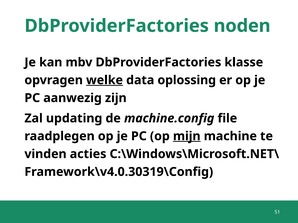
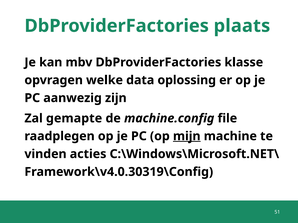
noden: noden -> plaats
welke underline: present -> none
updating: updating -> gemapte
